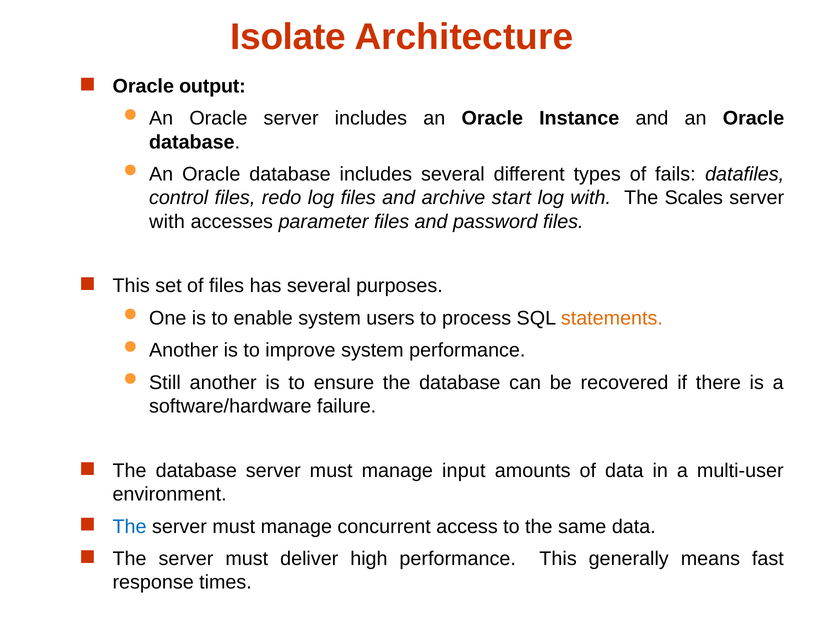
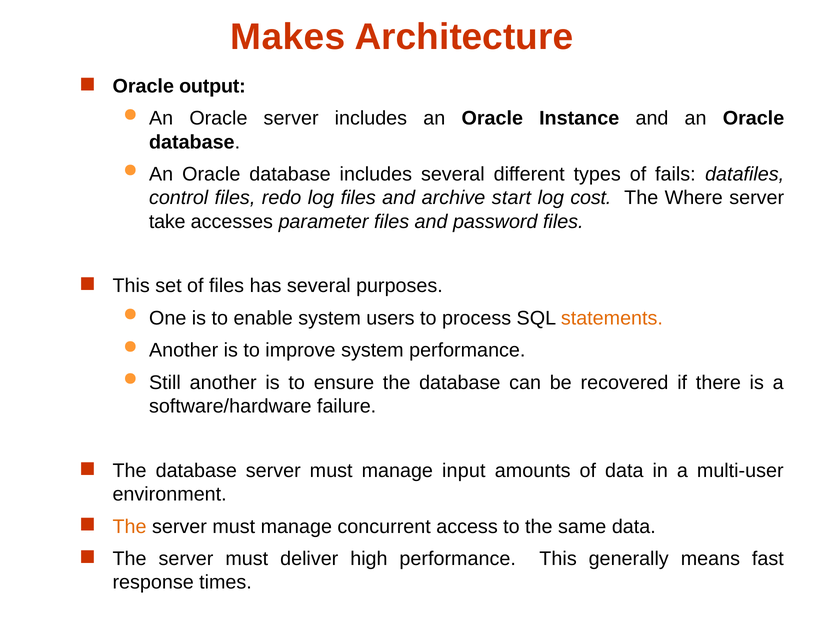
Isolate: Isolate -> Makes
log with: with -> cost
Scales: Scales -> Where
with at (167, 222): with -> take
The at (130, 527) colour: blue -> orange
